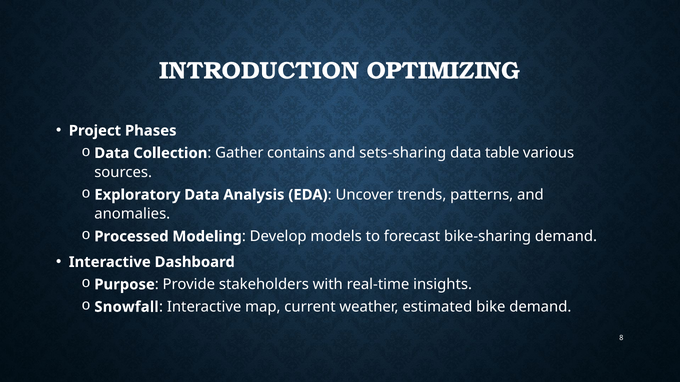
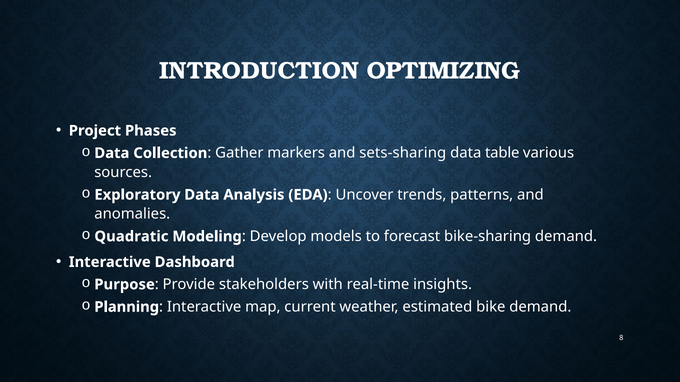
contains: contains -> markers
Processed: Processed -> Quadratic
Snowfall: Snowfall -> Planning
